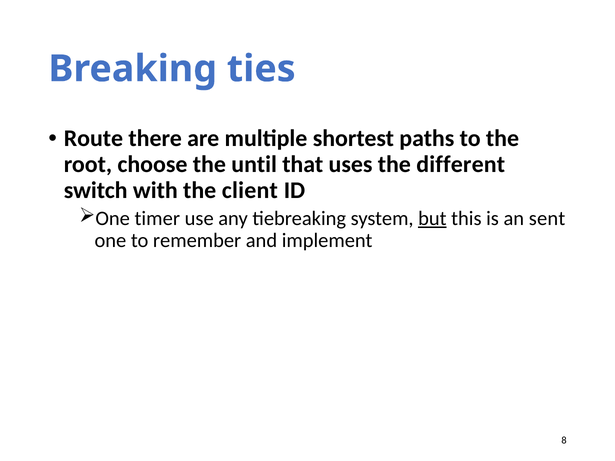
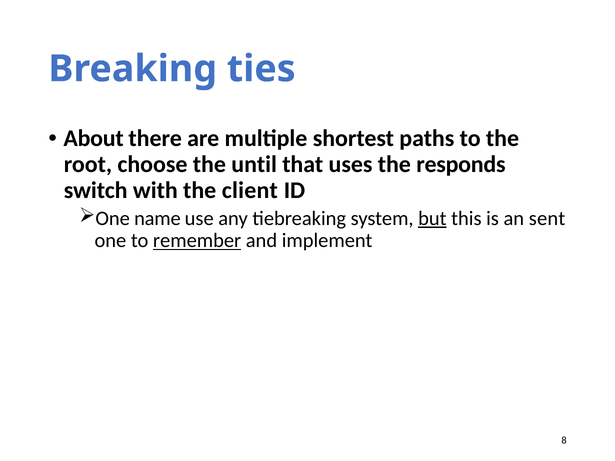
Route: Route -> About
different: different -> responds
timer: timer -> name
remember underline: none -> present
